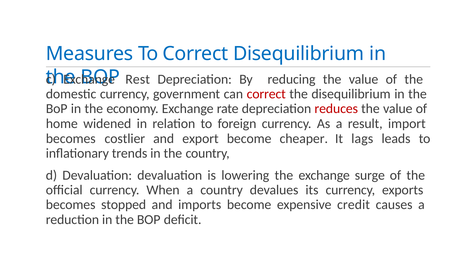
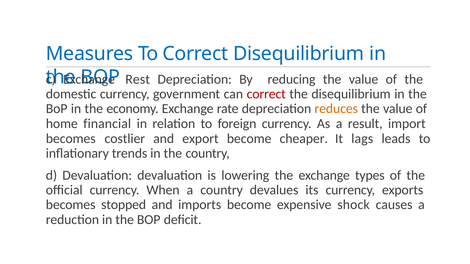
reduces colour: red -> orange
widened: widened -> financial
surge: surge -> types
credit: credit -> shock
